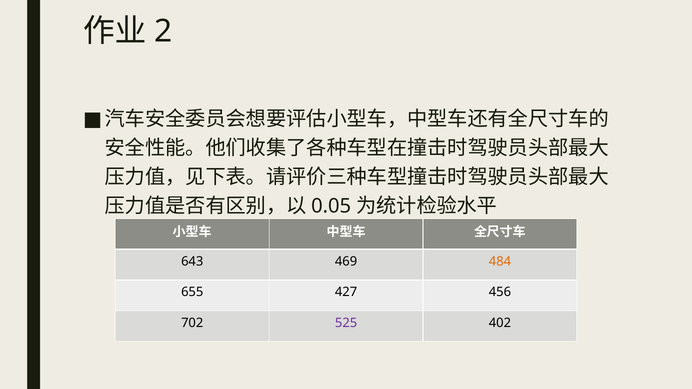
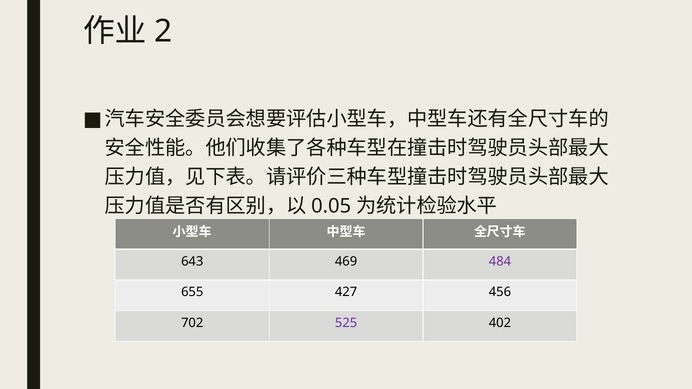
484 colour: orange -> purple
